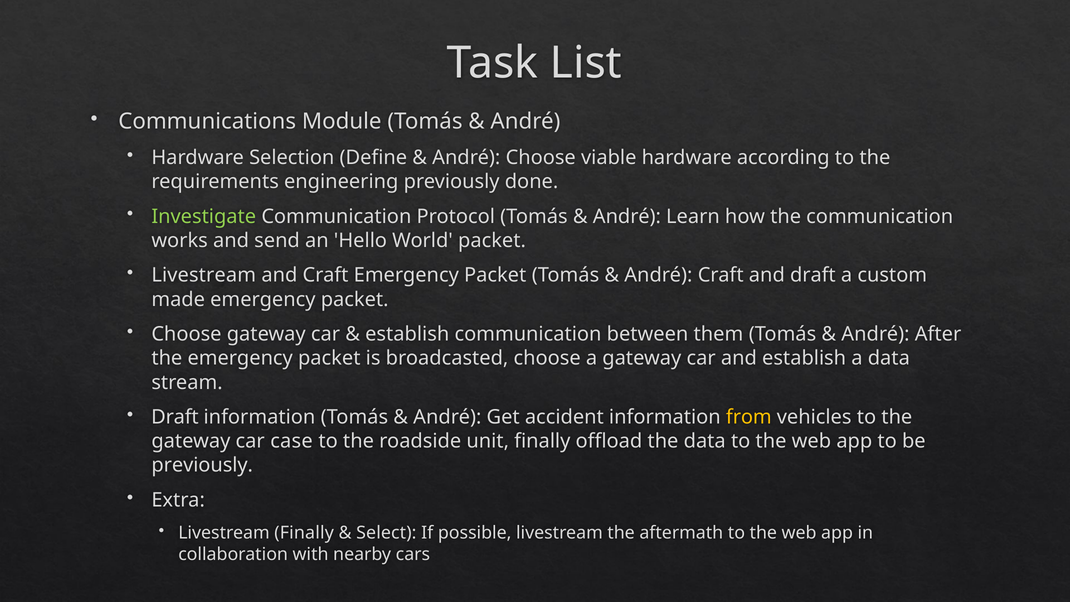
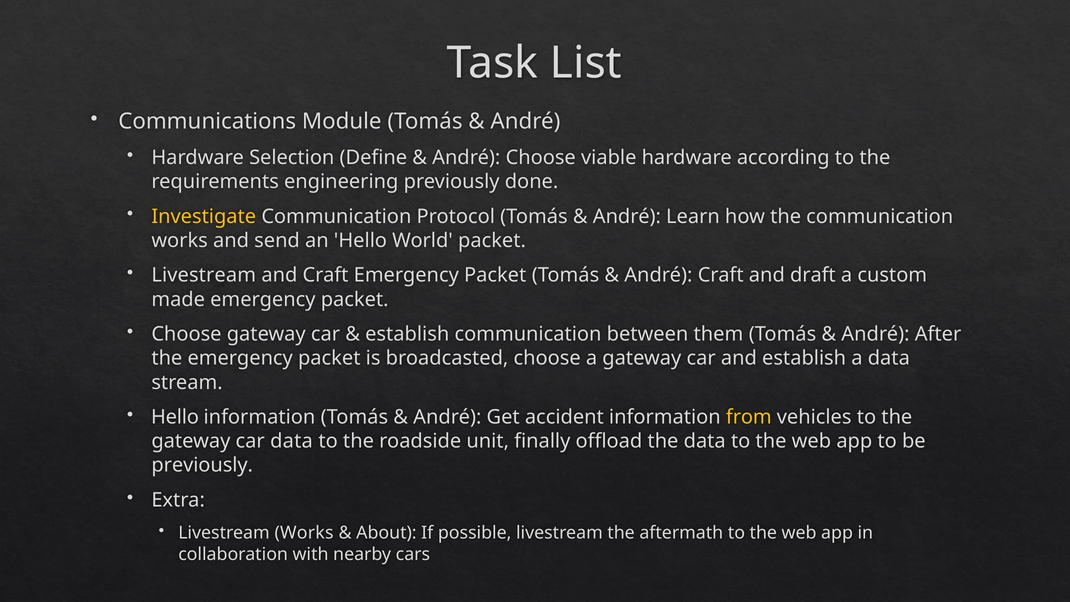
Investigate colour: light green -> yellow
Draft at (175, 417): Draft -> Hello
car case: case -> data
Livestream Finally: Finally -> Works
Select: Select -> About
